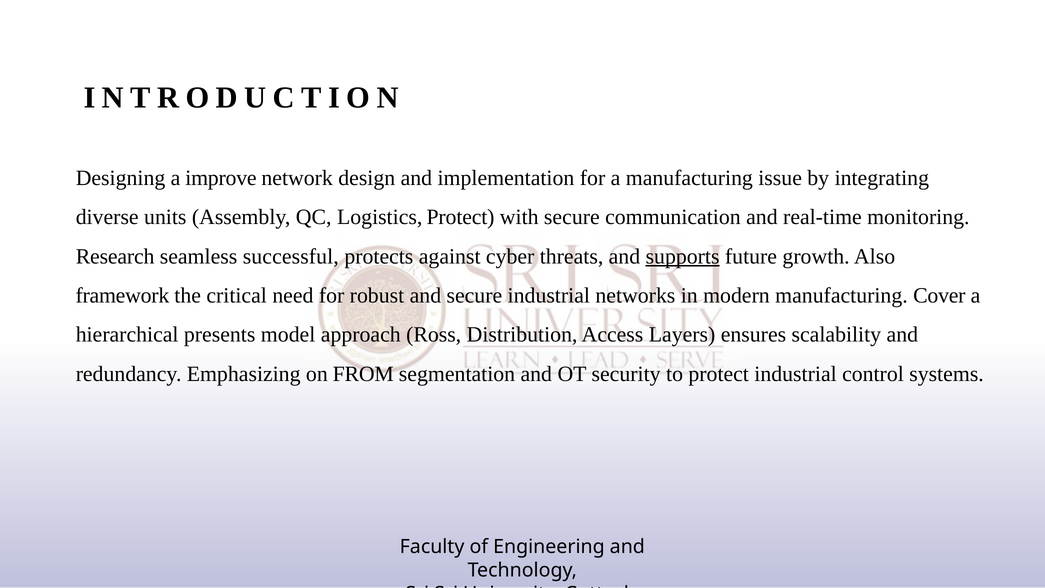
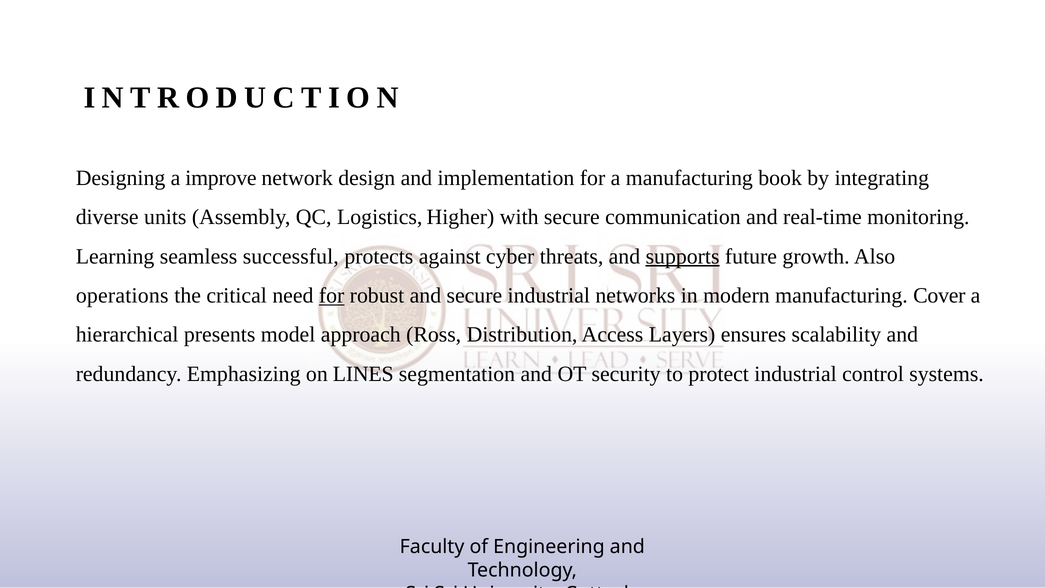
issue: issue -> book
Logistics Protect: Protect -> Higher
Research: Research -> Learning
framework: framework -> operations
for at (332, 295) underline: none -> present
FROM: FROM -> LINES
